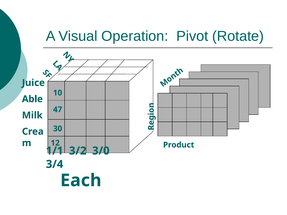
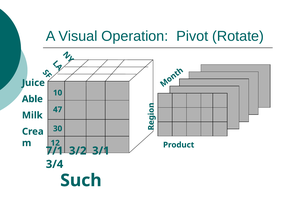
1/1: 1/1 -> 7/1
3/0: 3/0 -> 3/1
Each: Each -> Such
